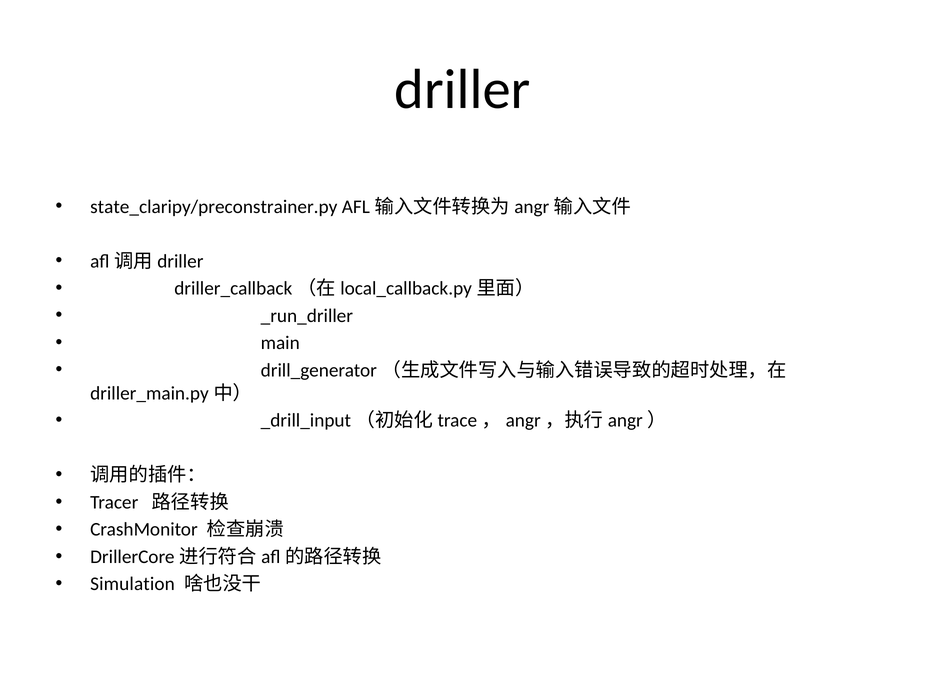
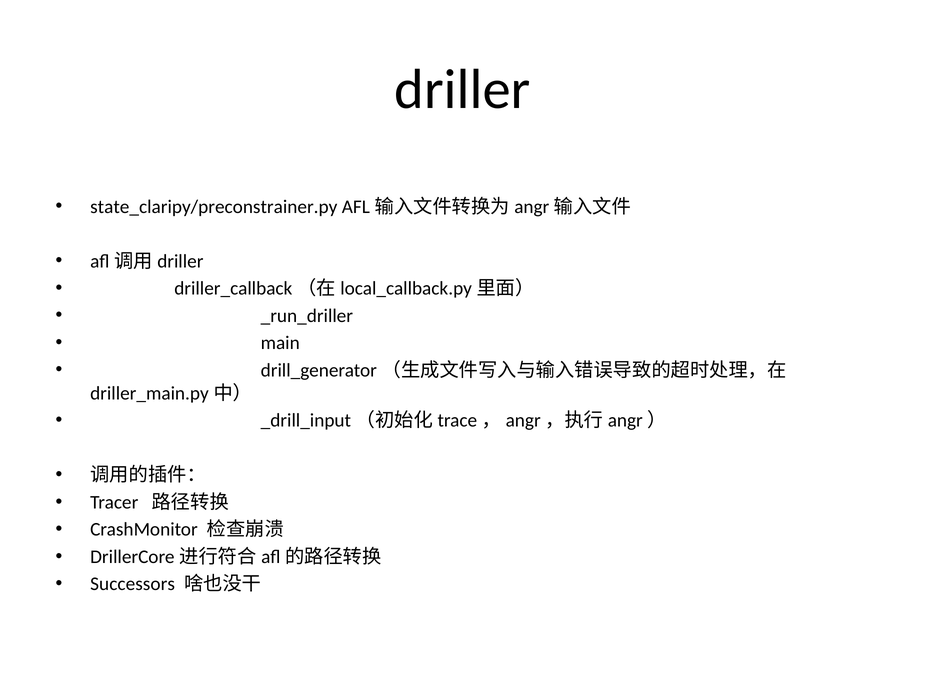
Simulation: Simulation -> Successors
